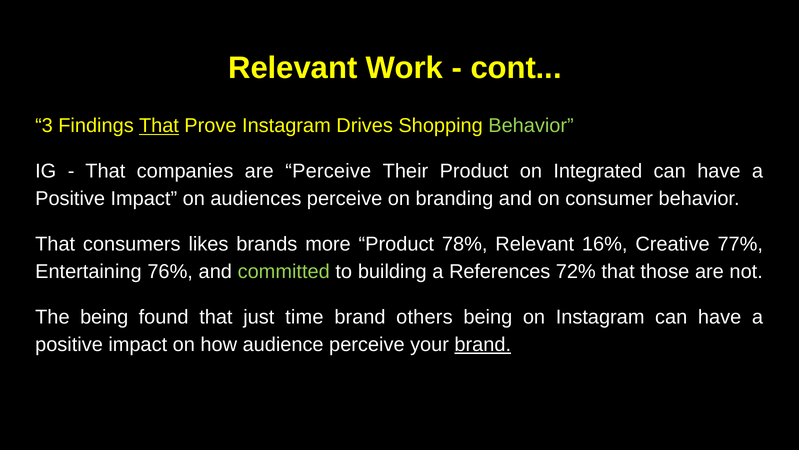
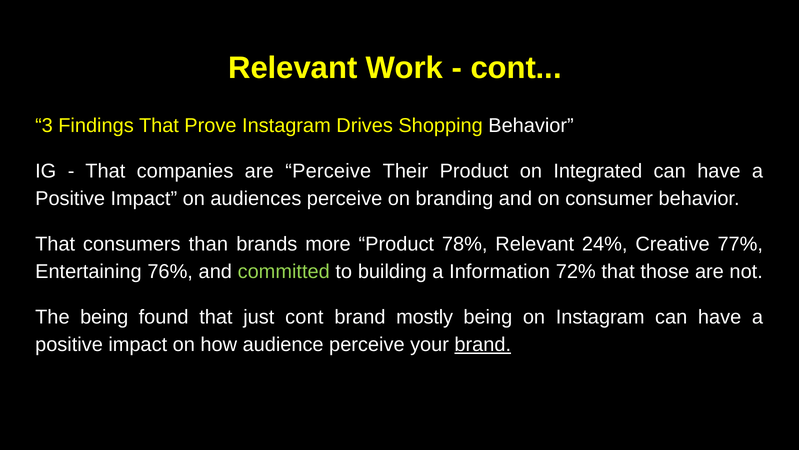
That at (159, 126) underline: present -> none
Behavior at (531, 126) colour: light green -> white
likes: likes -> than
16%: 16% -> 24%
References: References -> Information
just time: time -> cont
others: others -> mostly
